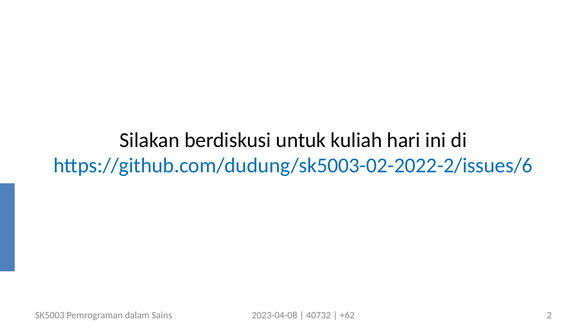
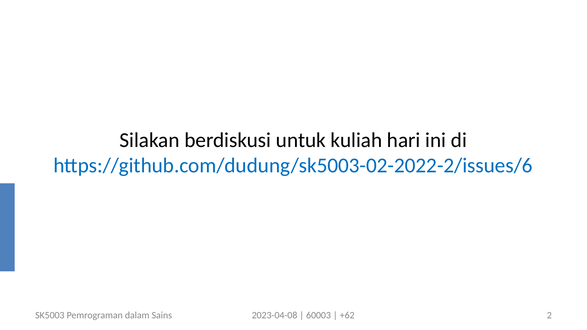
40732: 40732 -> 60003
